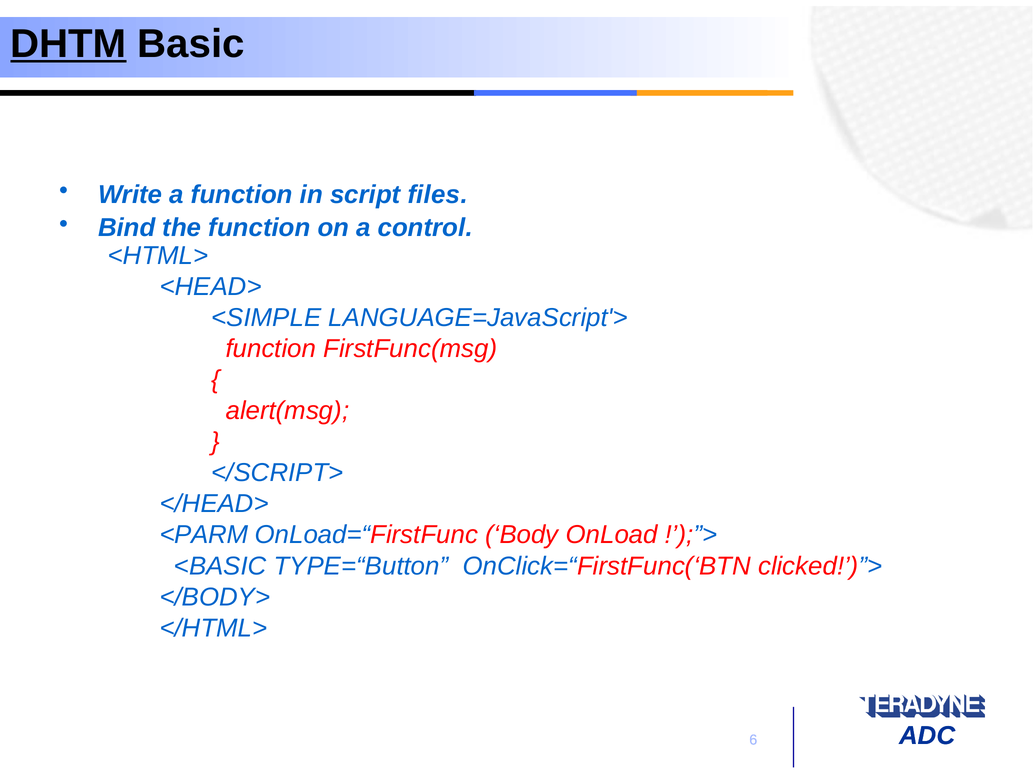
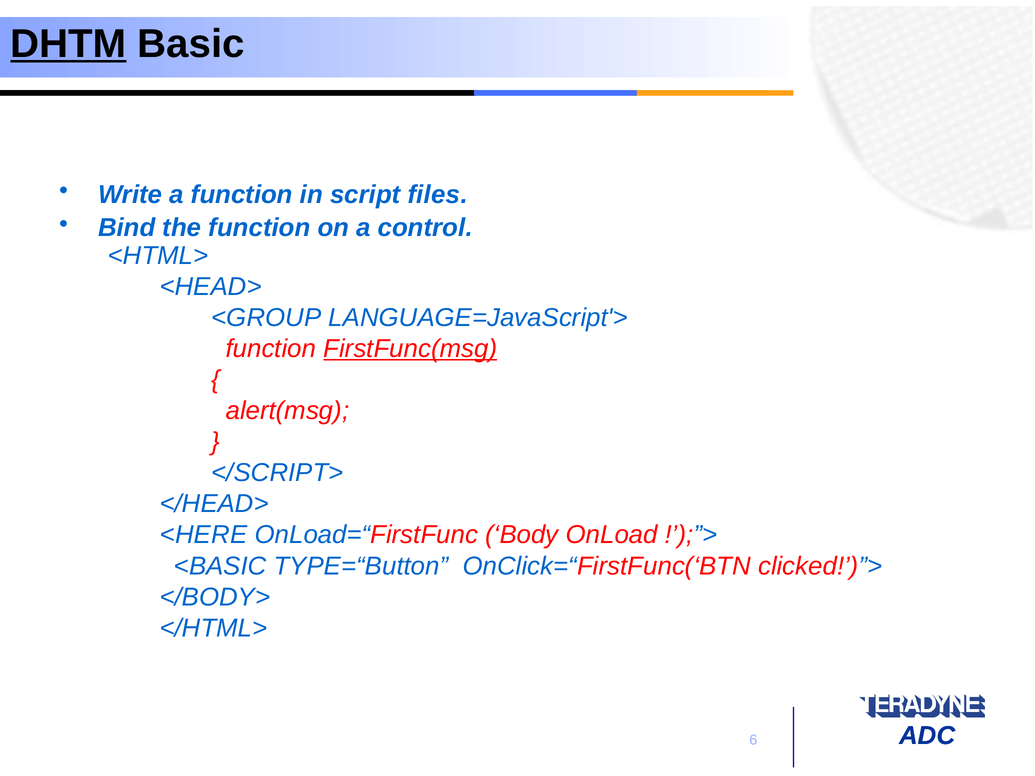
<SIMPLE: <SIMPLE -> <GROUP
FirstFunc(msg underline: none -> present
<PARM: <PARM -> <HERE
